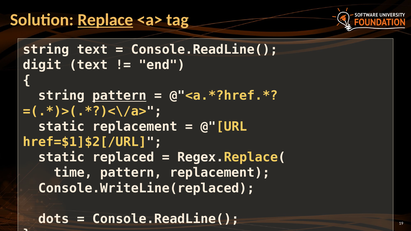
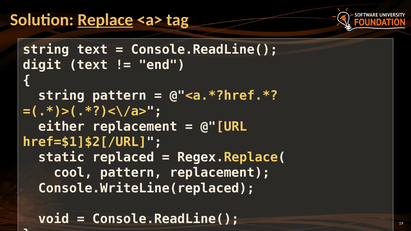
pattern at (119, 96) underline: present -> none
static at (61, 127): static -> either
time: time -> cool
dots: dots -> void
